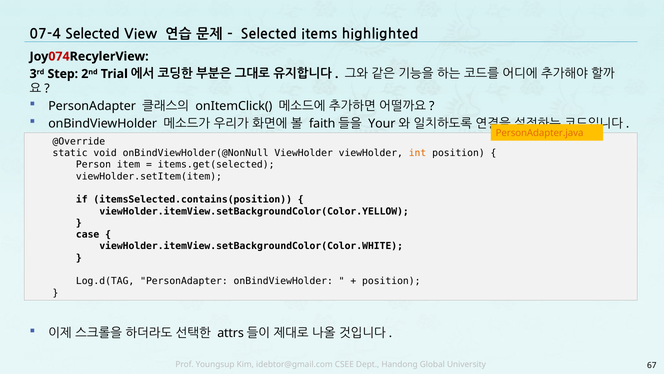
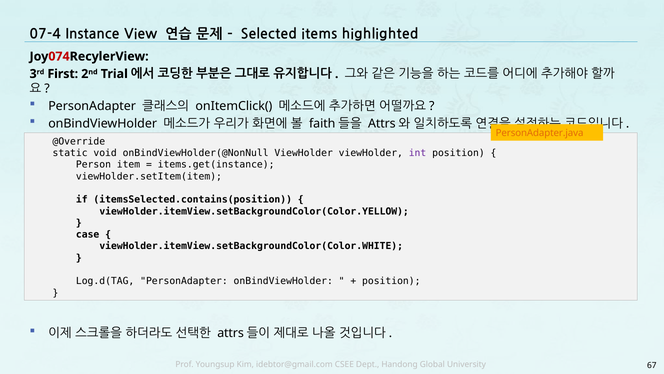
07-4 Selected: Selected -> Instance
Step: Step -> First
Your at (382, 124): Your -> Attrs
int colour: orange -> purple
items.get(selected: items.get(selected -> items.get(instance
